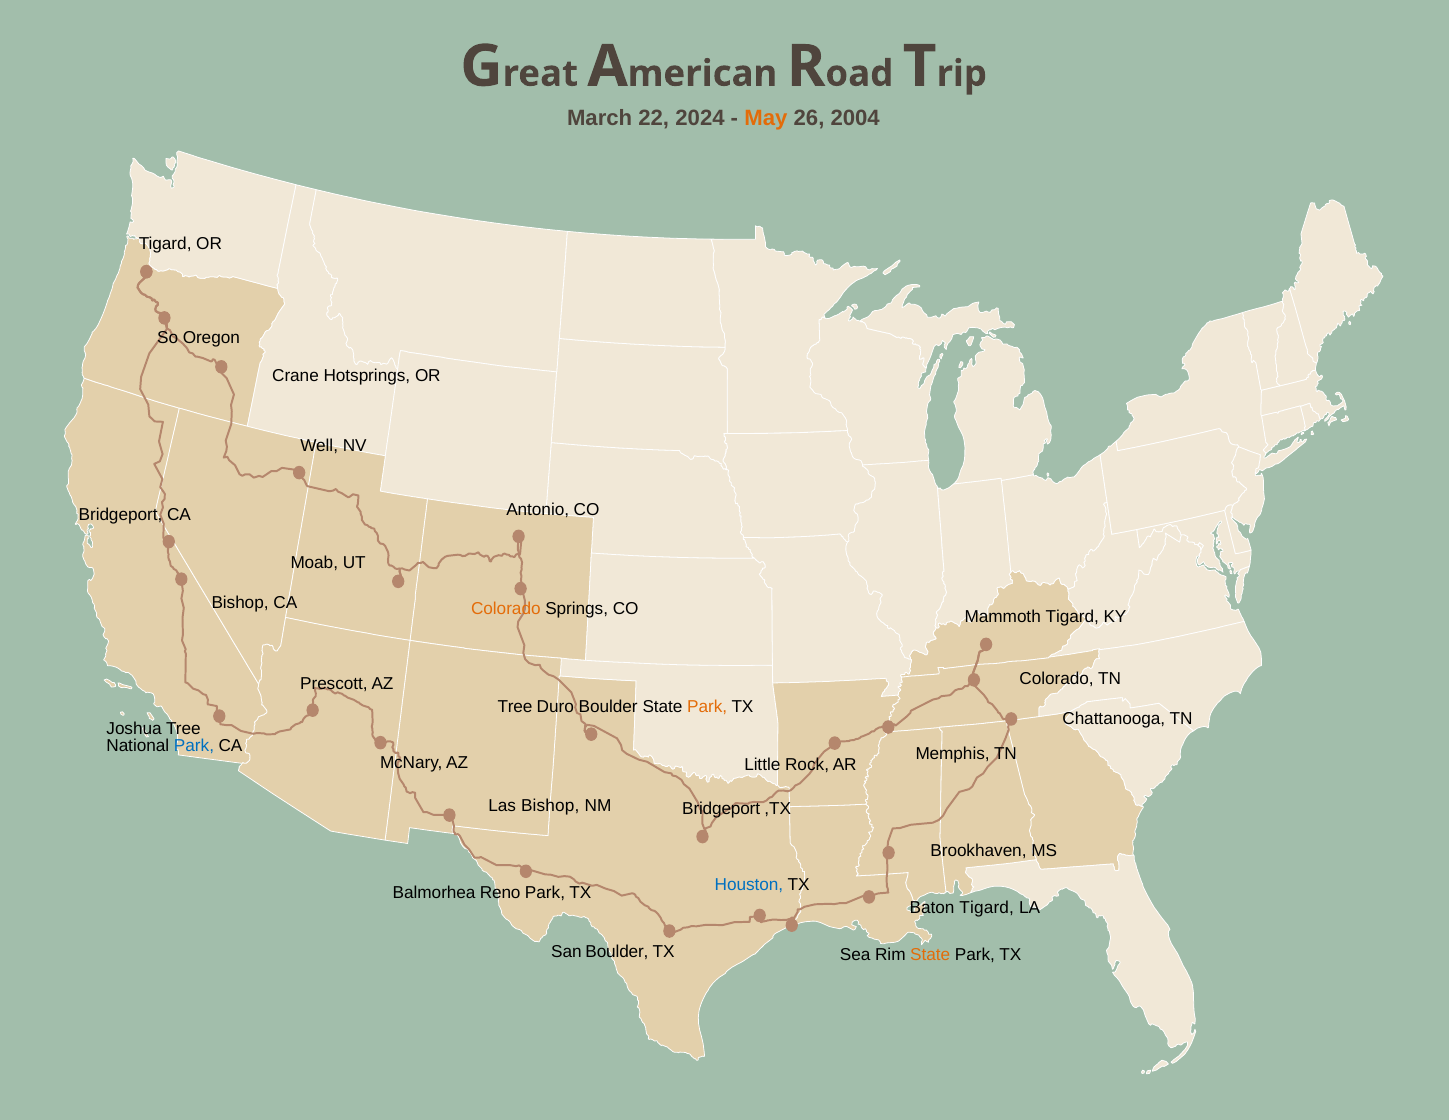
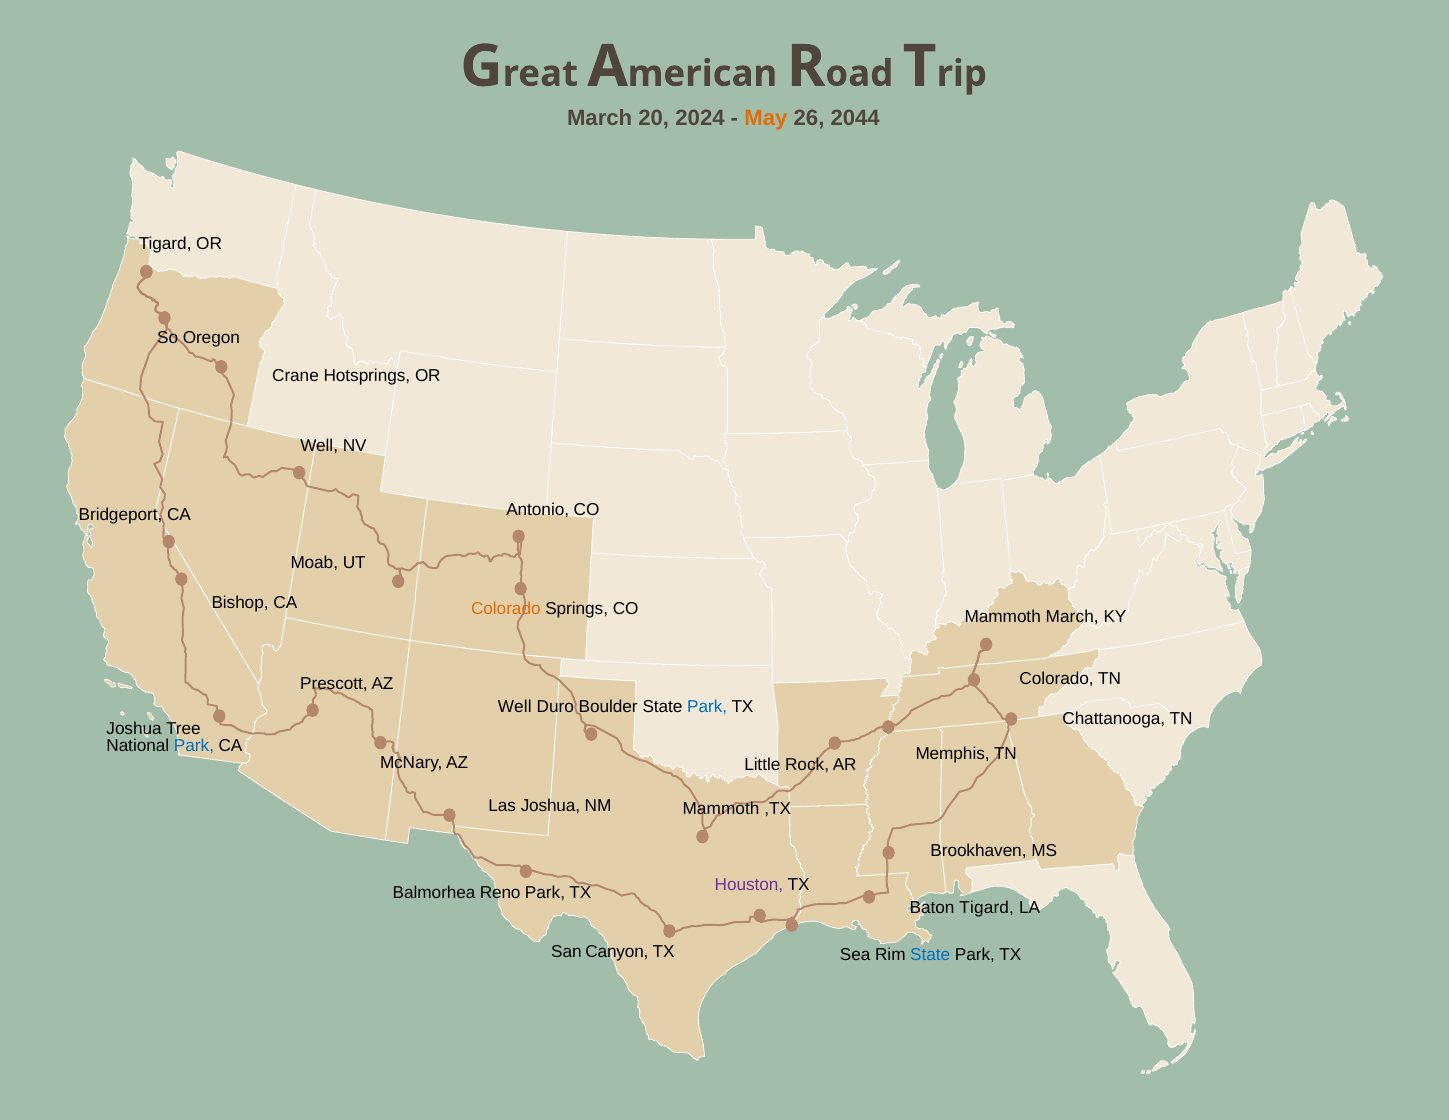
22: 22 -> 20
2004: 2004 -> 2044
Mammoth Tigard: Tigard -> March
Tree at (515, 706): Tree -> Well
Park at (707, 706) colour: orange -> blue
Las Bishop: Bishop -> Joshua
Bridgeport at (721, 809): Bridgeport -> Mammoth
Houston colour: blue -> purple
San Boulder: Boulder -> Canyon
State at (930, 955) colour: orange -> blue
